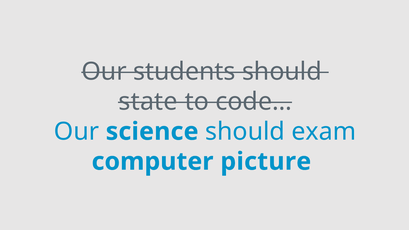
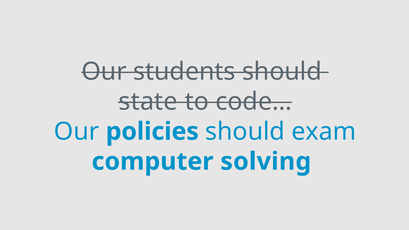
science: science -> policies
picture: picture -> solving
